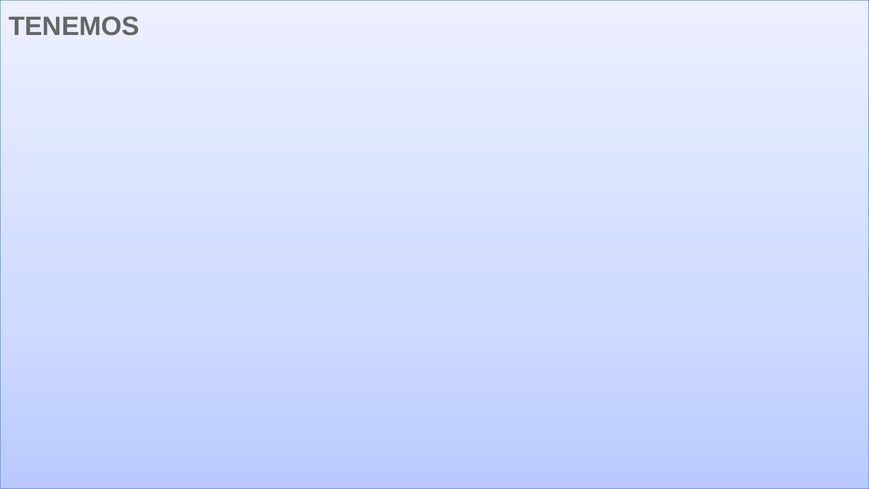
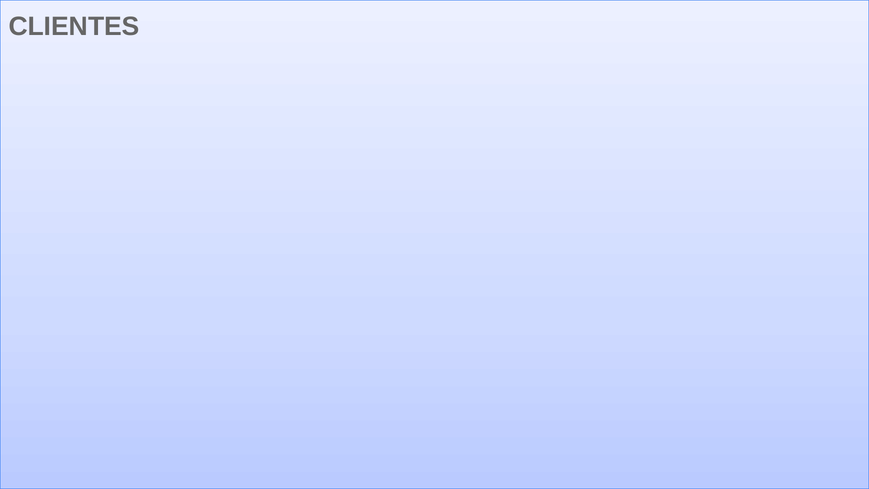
TENEMOS at (74, 26): TENEMOS -> CLIENTES
